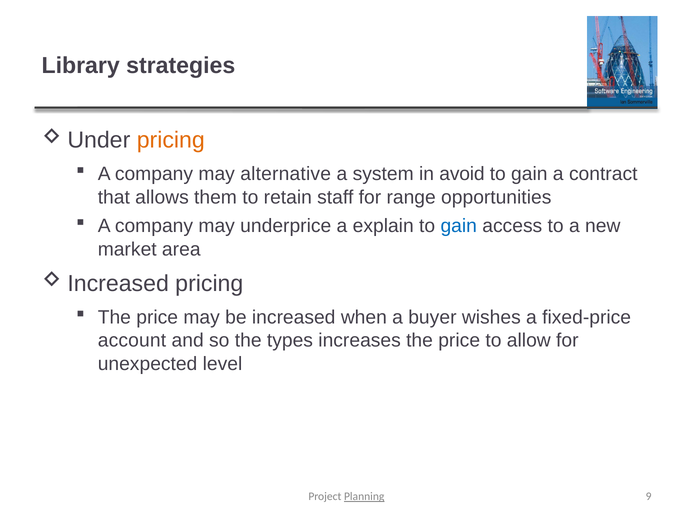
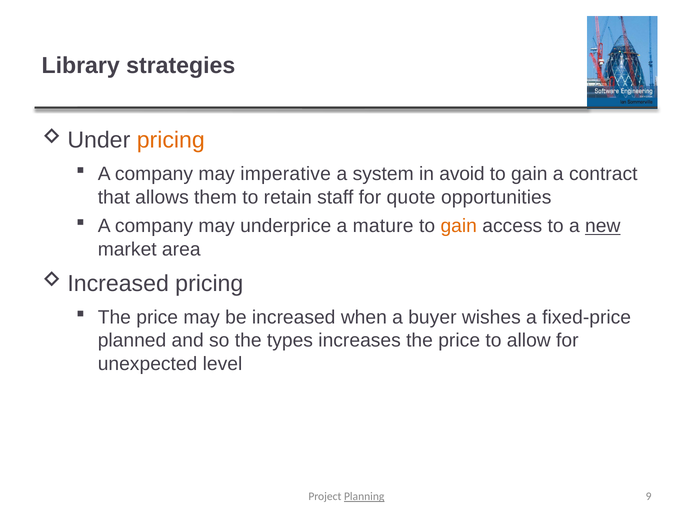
alternative: alternative -> imperative
range: range -> quote
explain: explain -> mature
gain at (459, 226) colour: blue -> orange
new underline: none -> present
account: account -> planned
